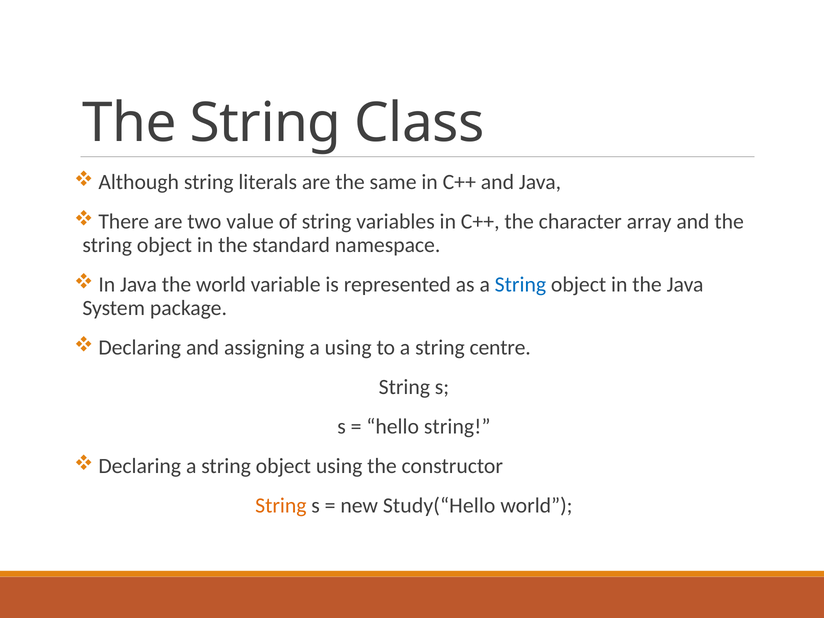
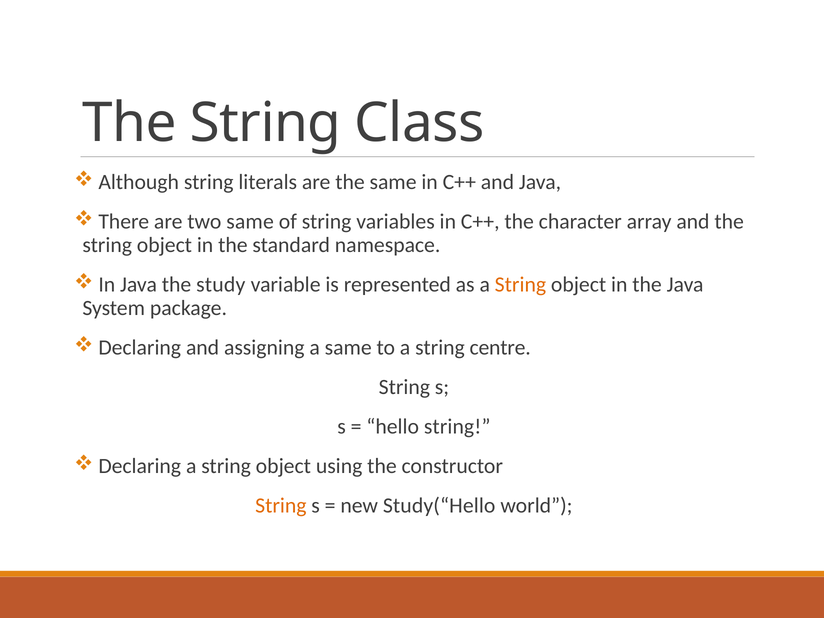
two value: value -> same
the world: world -> study
String at (520, 285) colour: blue -> orange
a using: using -> same
